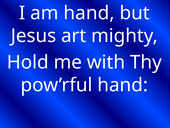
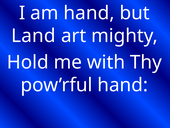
Jesus: Jesus -> Land
